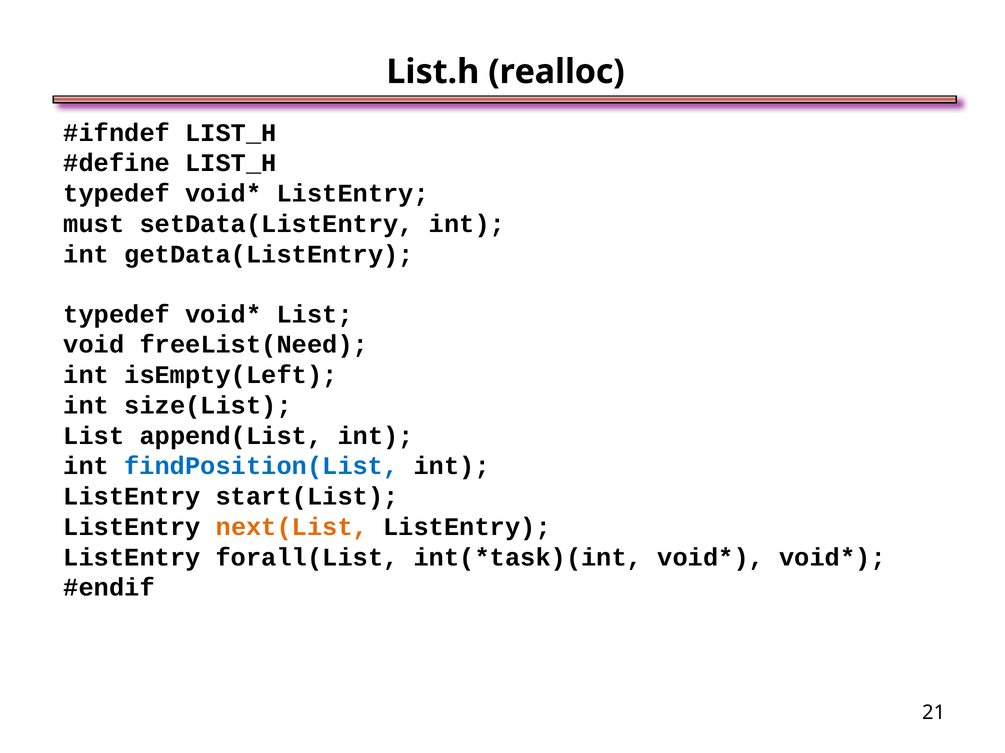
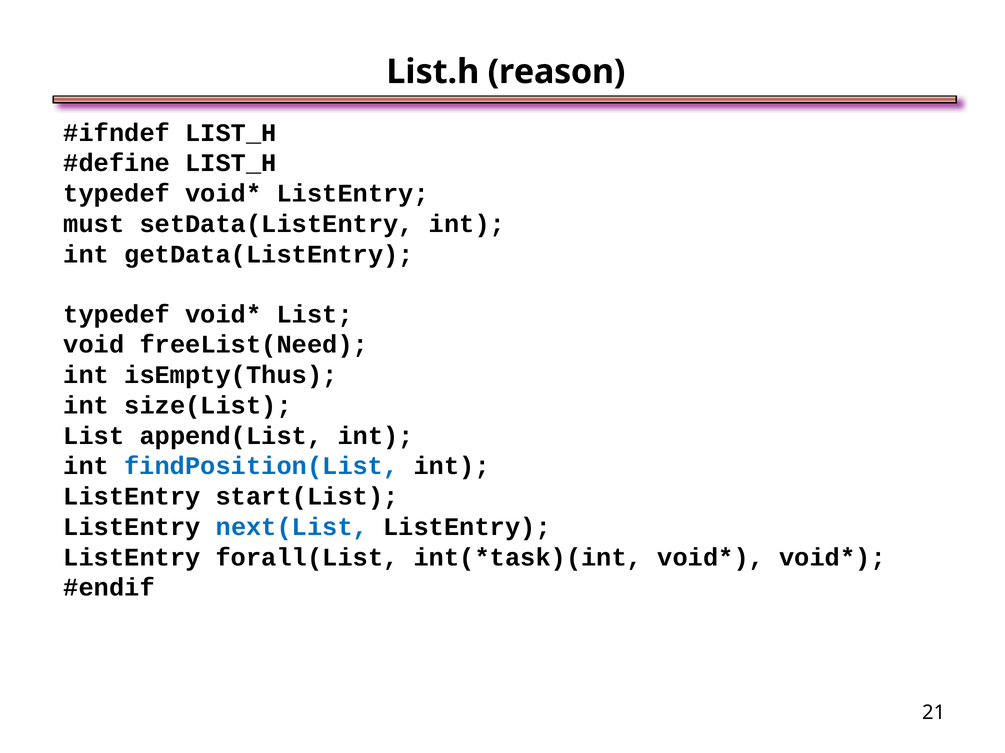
realloc: realloc -> reason
isEmpty(Left: isEmpty(Left -> isEmpty(Thus
next(List colour: orange -> blue
